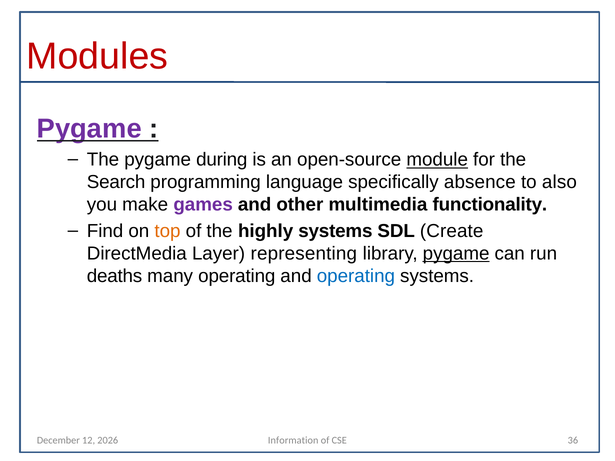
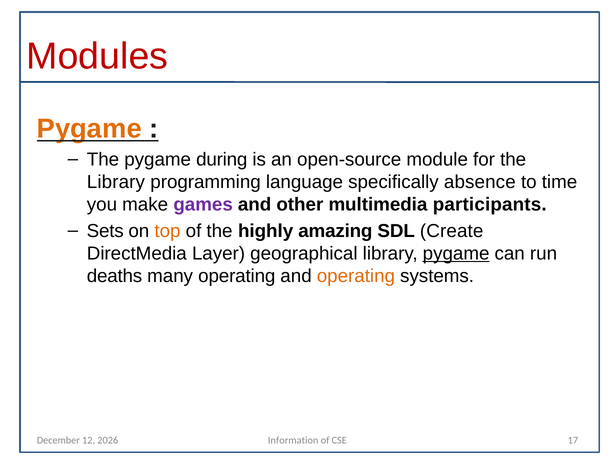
Pygame at (89, 129) colour: purple -> orange
module underline: present -> none
Search at (116, 182): Search -> Library
also: also -> time
functionality: functionality -> participants
Find: Find -> Sets
highly systems: systems -> amazing
representing: representing -> geographical
operating at (356, 276) colour: blue -> orange
36: 36 -> 17
